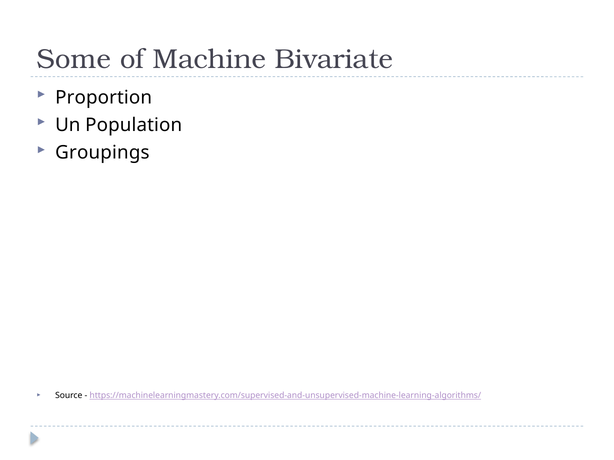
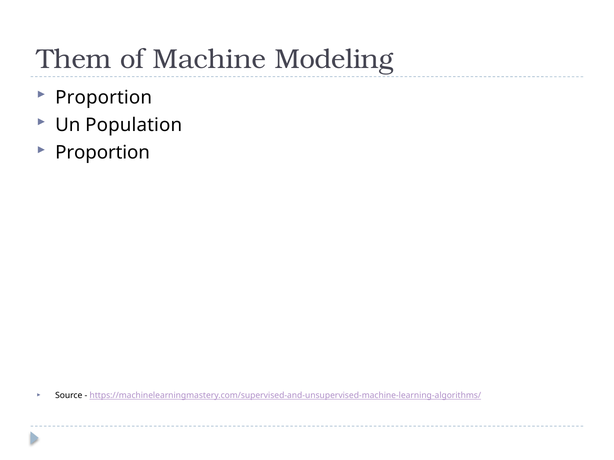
Some: Some -> Them
Bivariate: Bivariate -> Modeling
Groupings at (102, 153): Groupings -> Proportion
